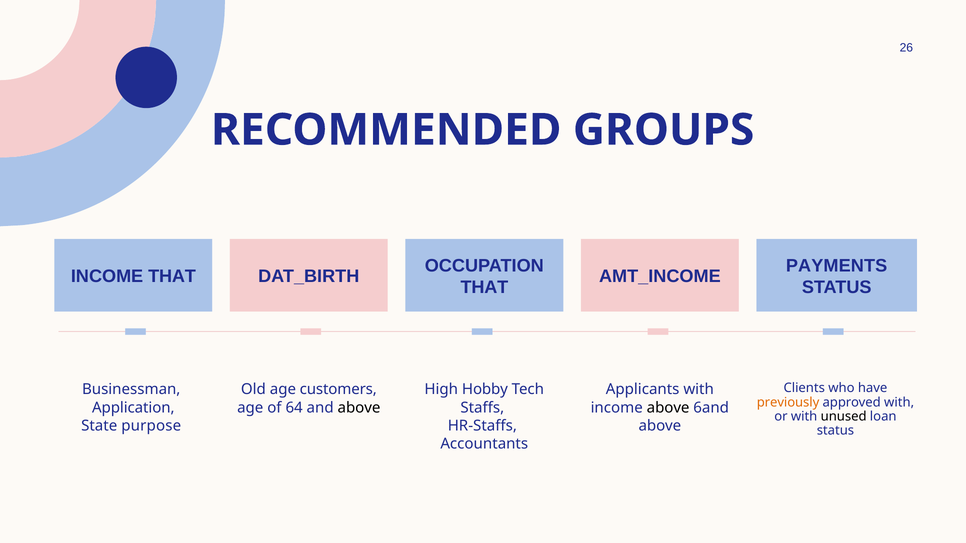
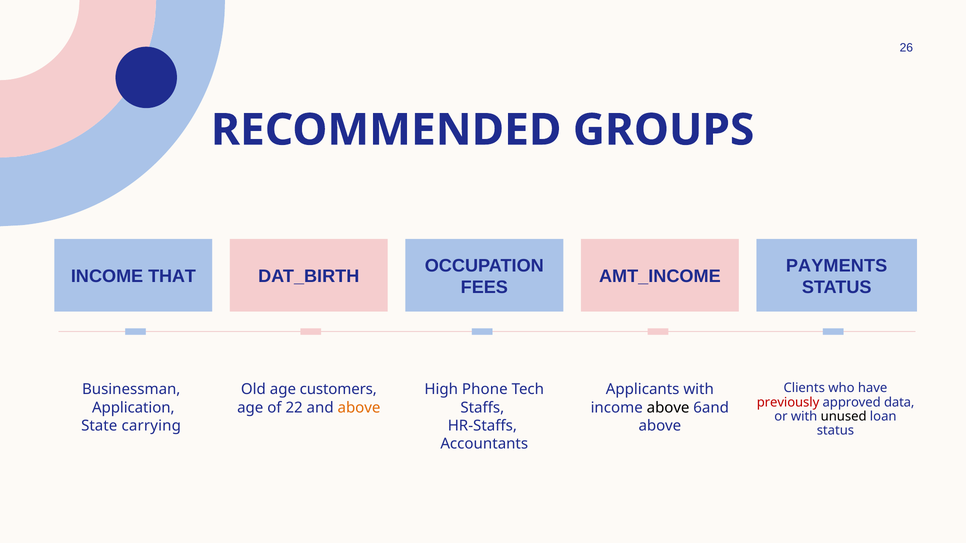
THAT at (484, 288): THAT -> FEES
Hobby: Hobby -> Phone
previously colour: orange -> red
approved with: with -> data
64: 64 -> 22
above at (359, 408) colour: black -> orange
purpose: purpose -> carrying
